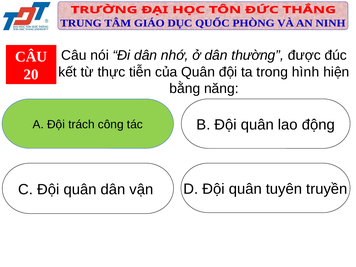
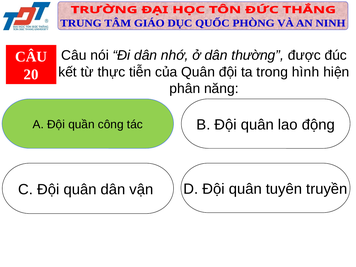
bằng: bằng -> phân
trách: trách -> quần
